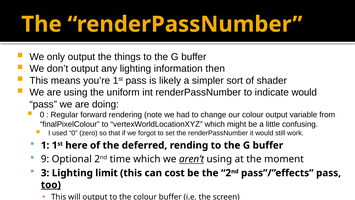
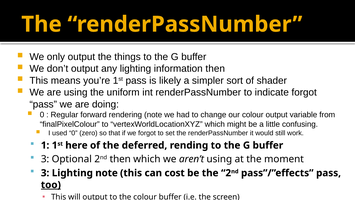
indicate would: would -> forgot
9 at (45, 159): 9 -> 3
2nd time: time -> then
aren’t underline: present -> none
Lighting limit: limit -> note
